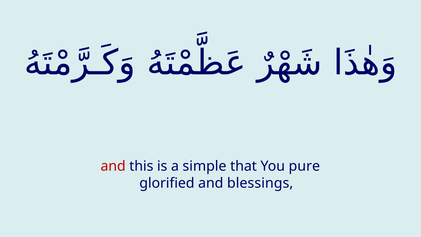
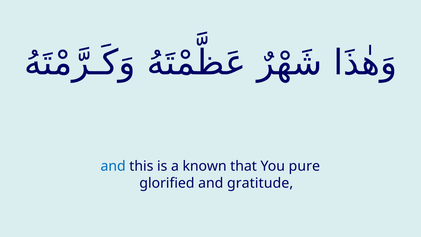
and at (113, 166) colour: red -> blue
simple: simple -> known
blessings: blessings -> gratitude
